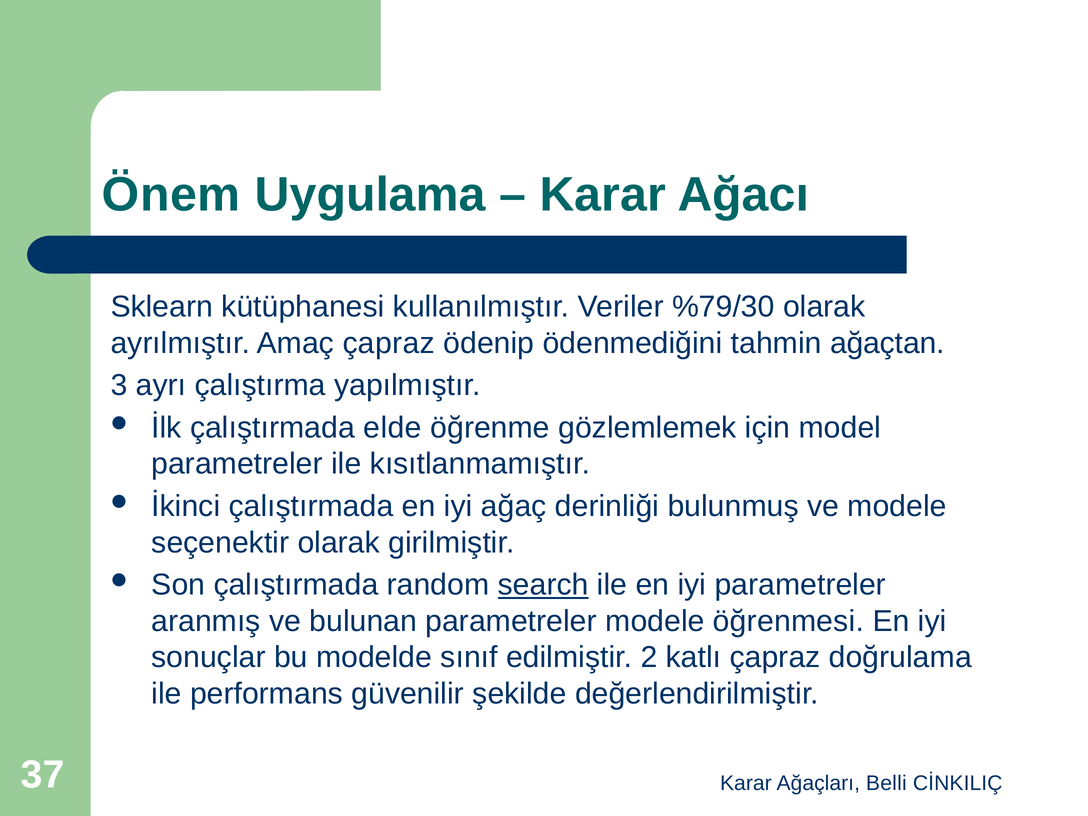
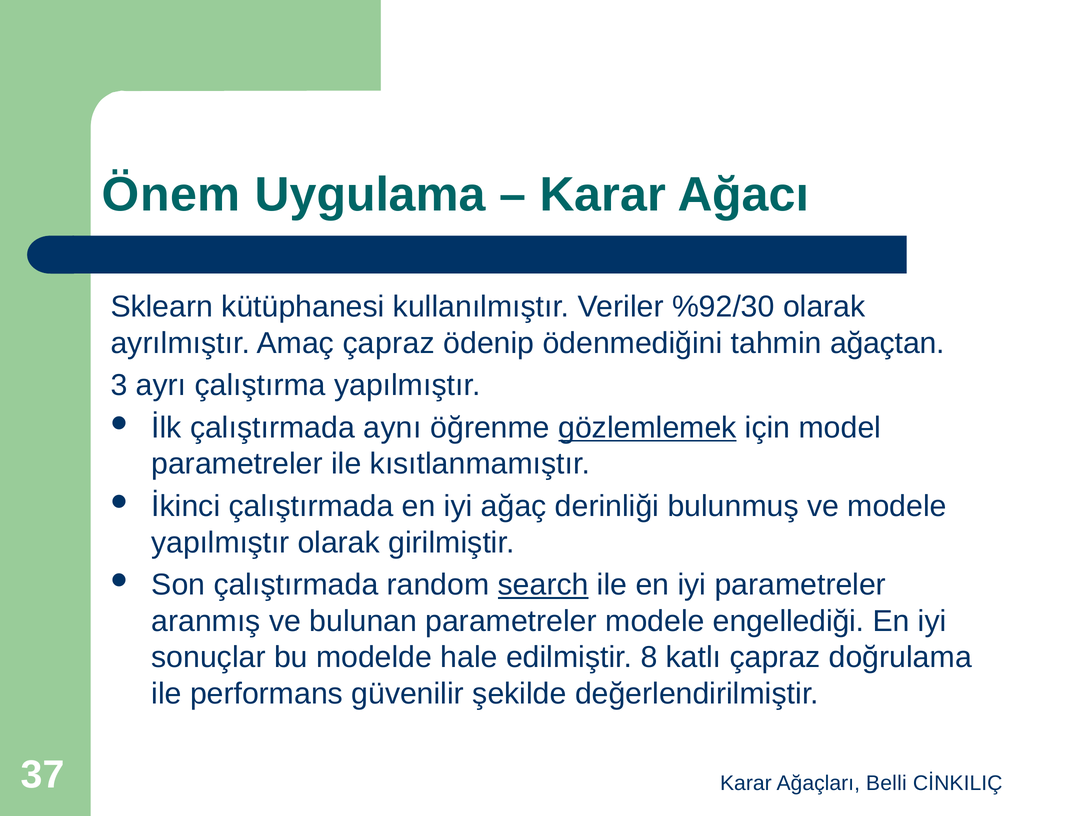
%79/30: %79/30 -> %92/30
elde: elde -> aynı
gözlemlemek underline: none -> present
seçenektir at (220, 543): seçenektir -> yapılmıştır
öğrenmesi: öğrenmesi -> engellediği
sınıf: sınıf -> hale
2: 2 -> 8
